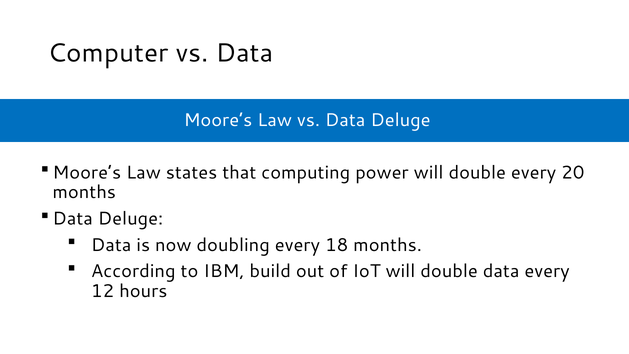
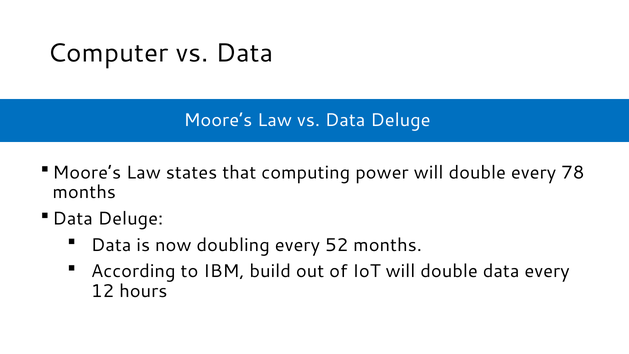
20: 20 -> 78
18: 18 -> 52
